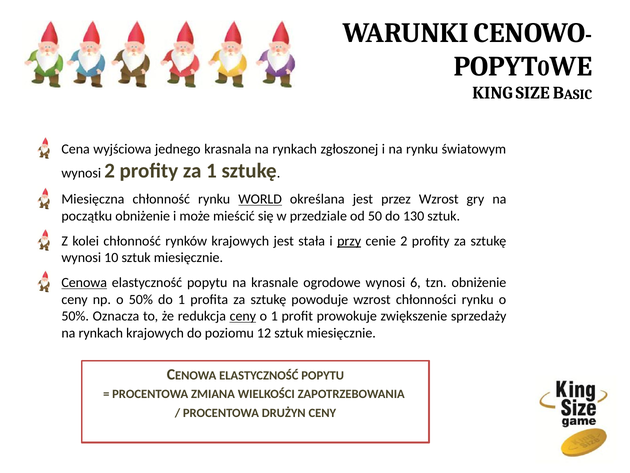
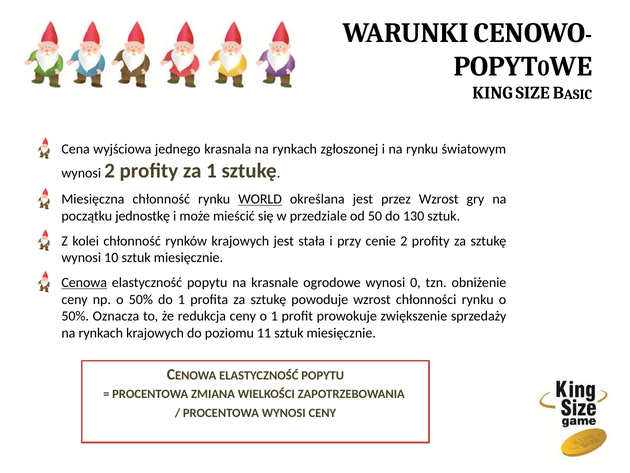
początku obniżenie: obniżenie -> jednostkę
przy underline: present -> none
wynosi 6: 6 -> 0
ceny at (243, 316) underline: present -> none
12: 12 -> 11
PROCENTOWA DRUŻYN: DRUŻYN -> WYNOSI
